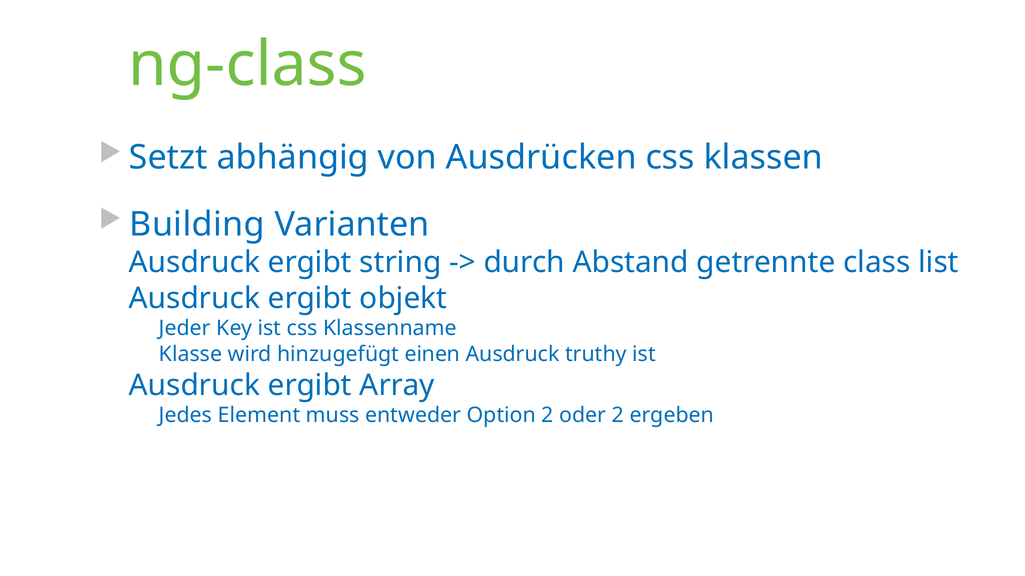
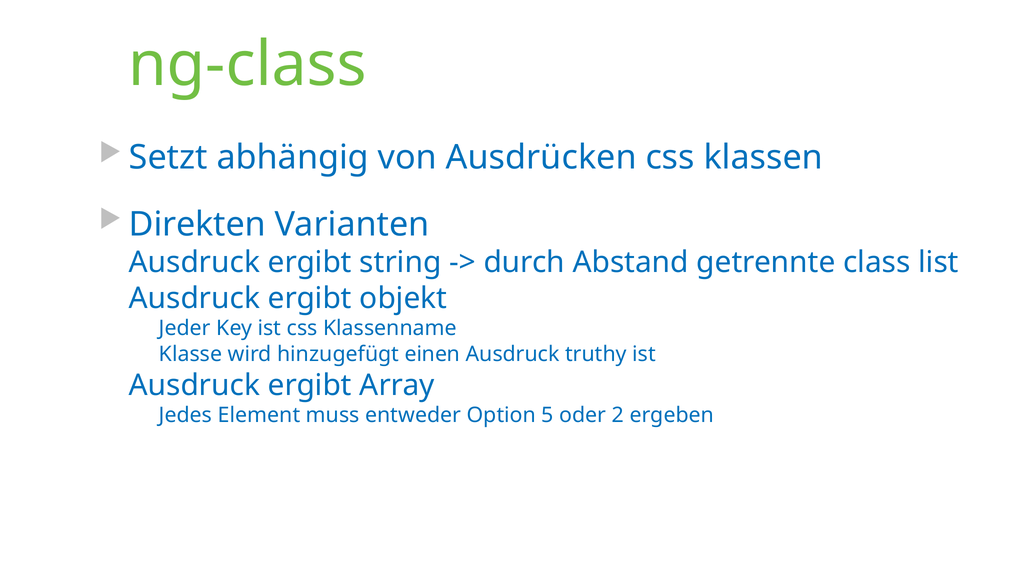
Building: Building -> Direkten
Option 2: 2 -> 5
